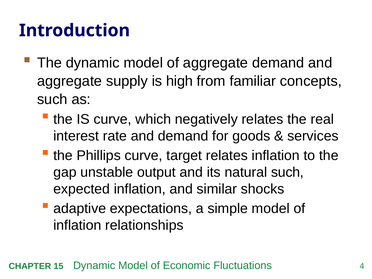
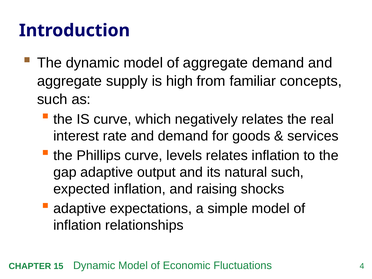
target: target -> levels
gap unstable: unstable -> adaptive
similar: similar -> raising
